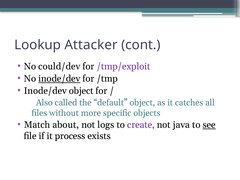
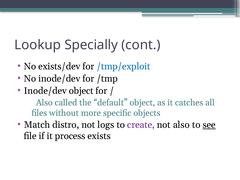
Attacker: Attacker -> Specially
could/dev: could/dev -> exists/dev
/tmp/exploit colour: purple -> blue
inode/dev at (59, 79) underline: present -> none
about: about -> distro
not java: java -> also
